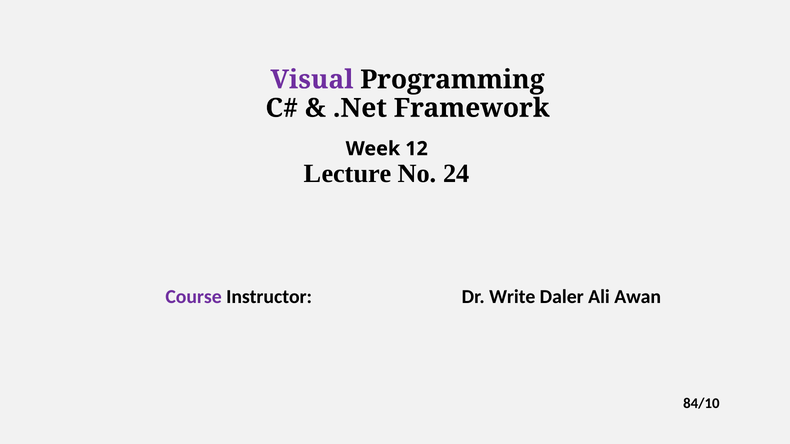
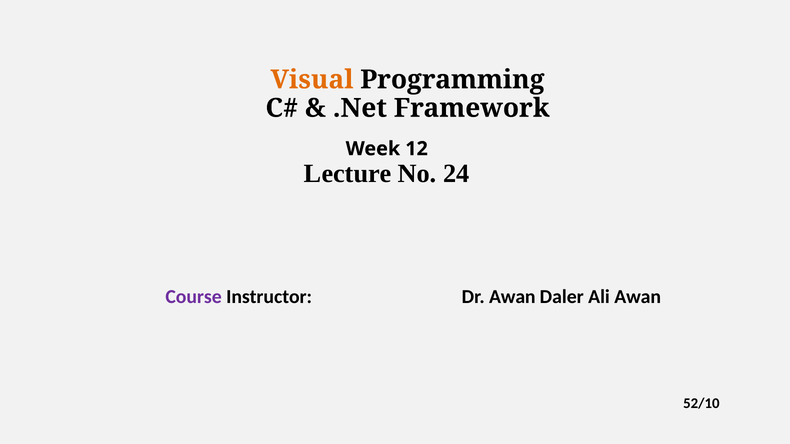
Visual colour: purple -> orange
Dr Write: Write -> Awan
84/10: 84/10 -> 52/10
